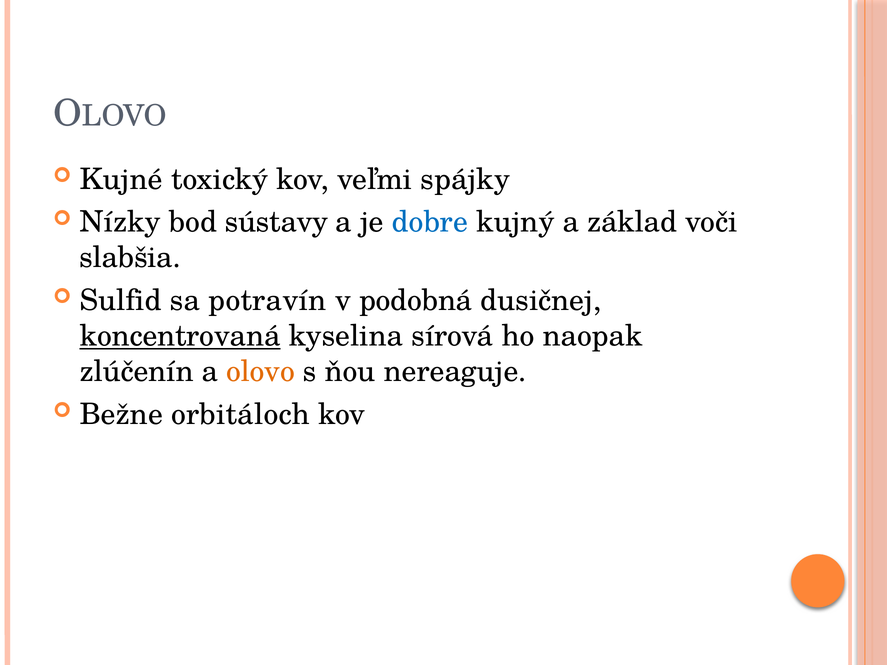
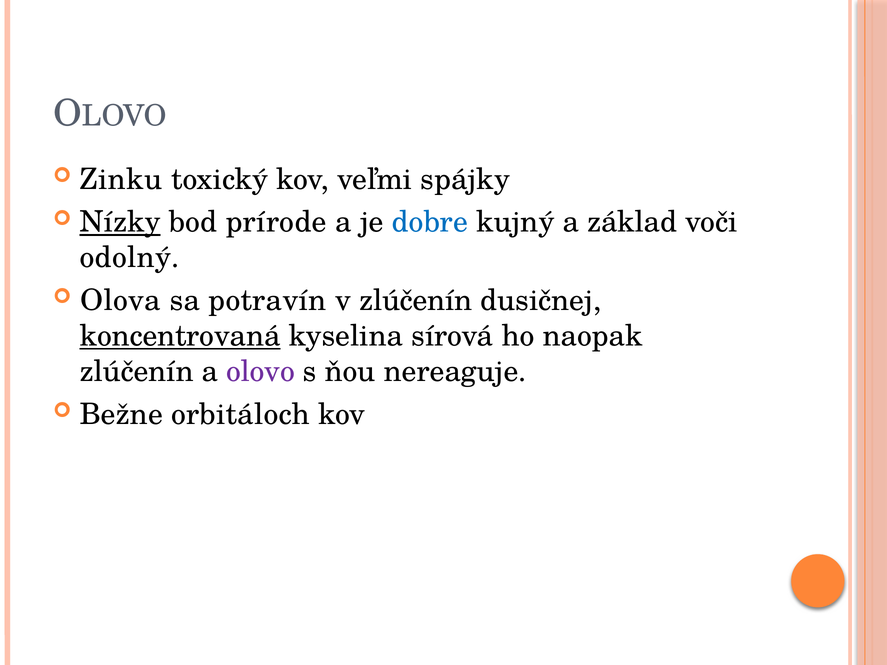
Kujné: Kujné -> Zinku
Nízky underline: none -> present
sústavy: sústavy -> prírode
slabšia: slabšia -> odolný
Sulfid: Sulfid -> Olova
v podobná: podobná -> zlúčenín
olovo colour: orange -> purple
